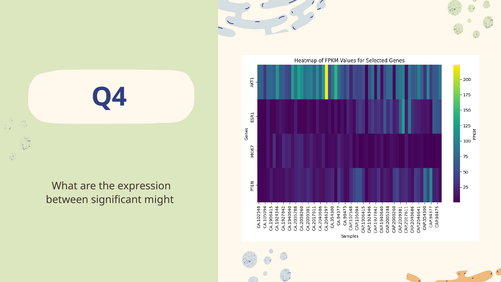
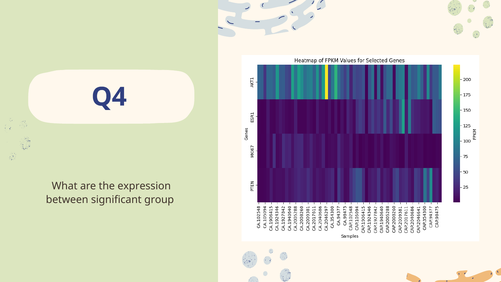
might: might -> group
